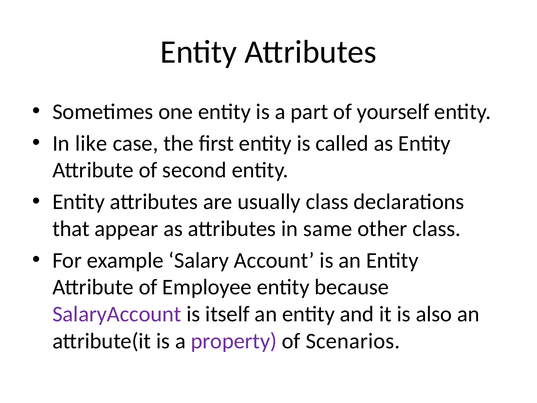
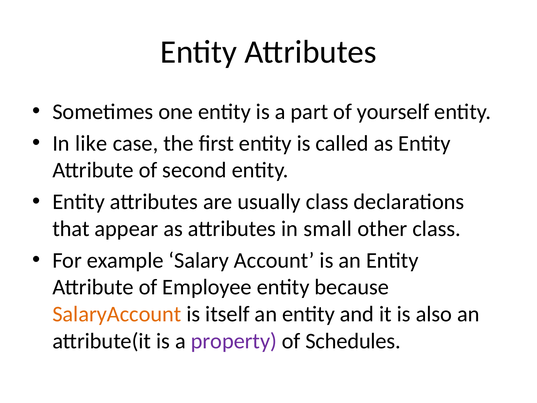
same: same -> small
SalaryAccount colour: purple -> orange
Scenarios: Scenarios -> Schedules
